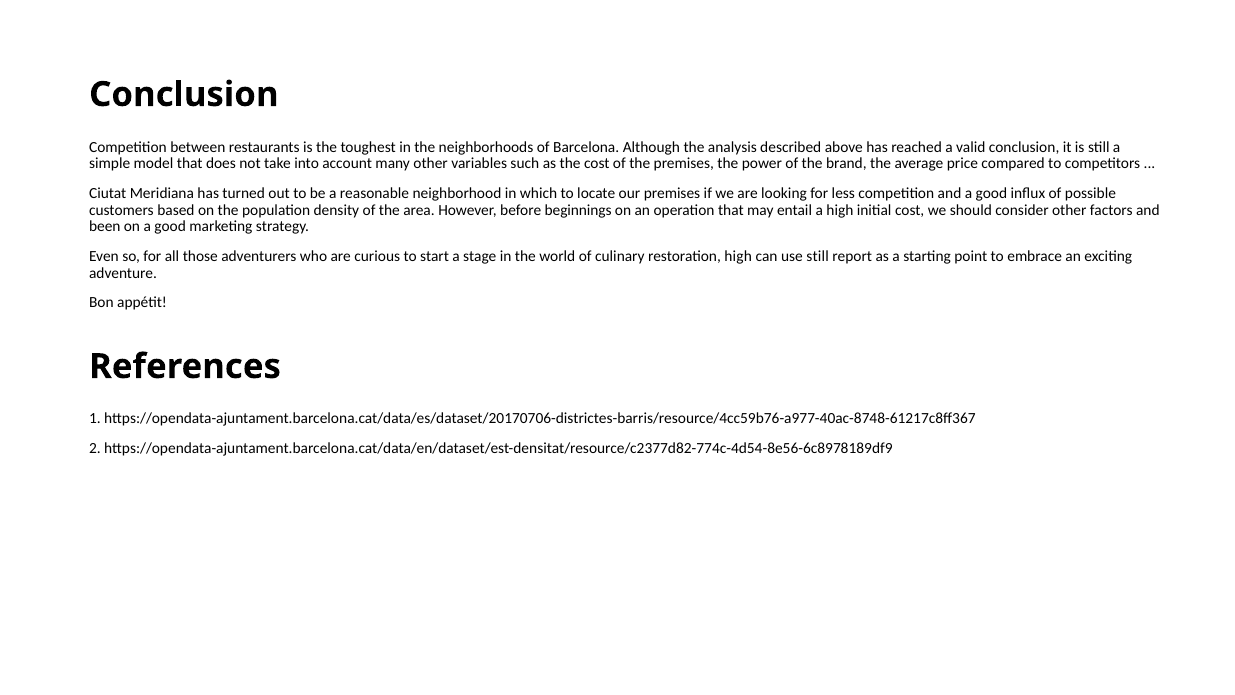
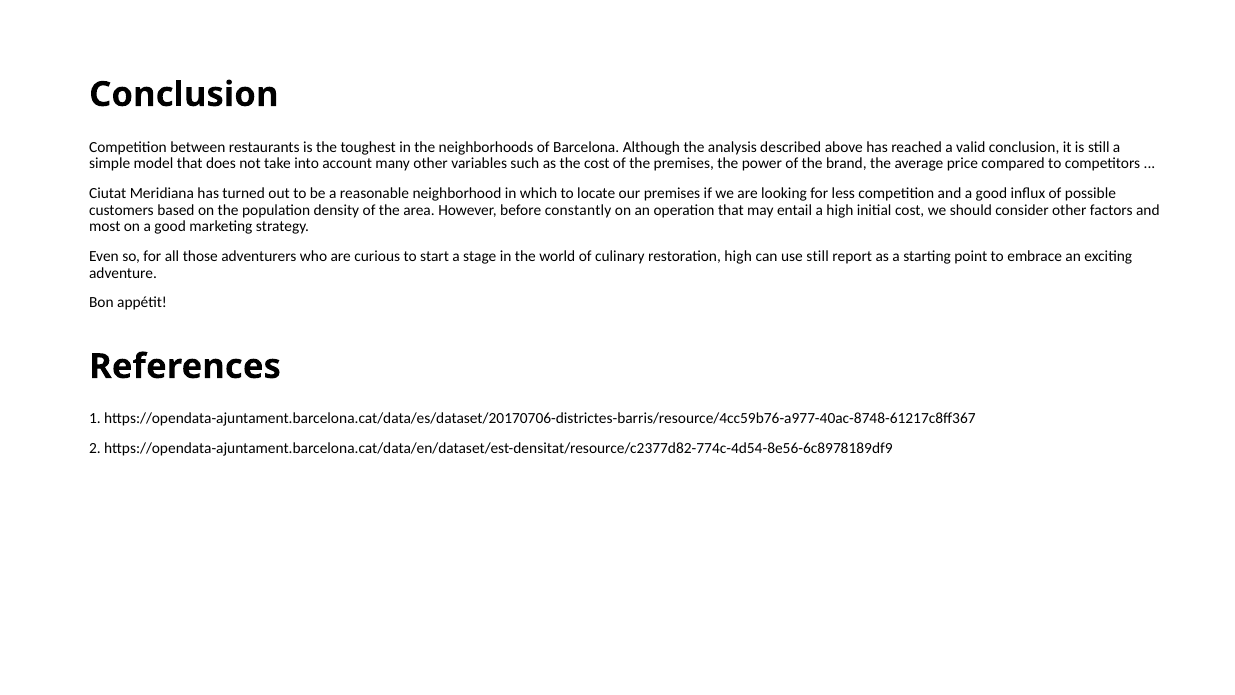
beginnings: beginnings -> constantly
been: been -> most
